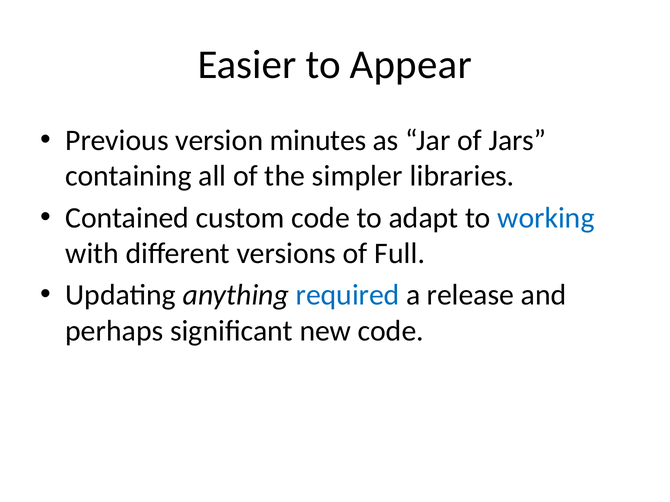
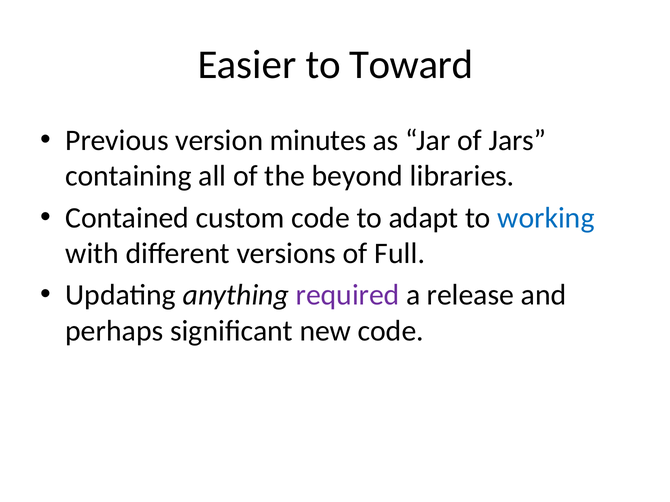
Appear: Appear -> Toward
simpler: simpler -> beyond
required colour: blue -> purple
